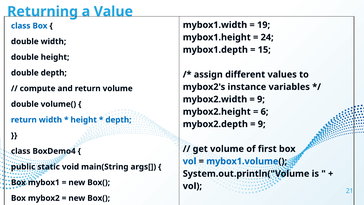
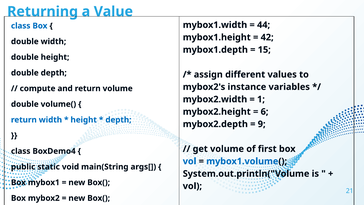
19: 19 -> 44
24: 24 -> 42
9 at (261, 99): 9 -> 1
